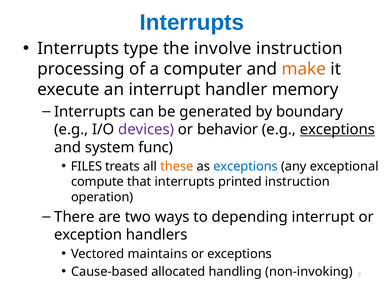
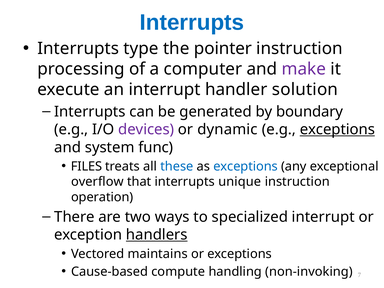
involve: involve -> pointer
make colour: orange -> purple
memory: memory -> solution
behavior: behavior -> dynamic
these colour: orange -> blue
compute: compute -> overflow
printed: printed -> unique
depending: depending -> specialized
handlers underline: none -> present
allocated: allocated -> compute
